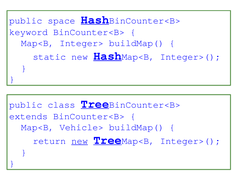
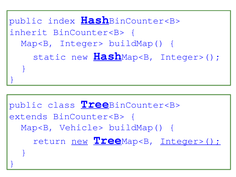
space: space -> index
keyword: keyword -> inherit
Integer>( at (190, 141) underline: none -> present
